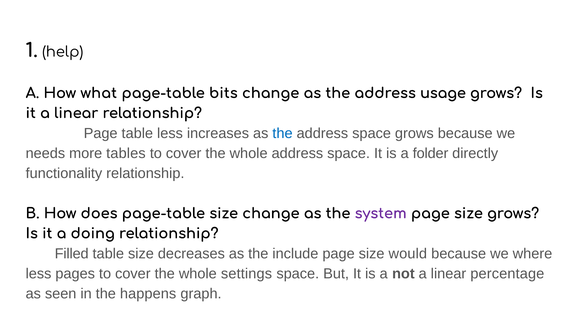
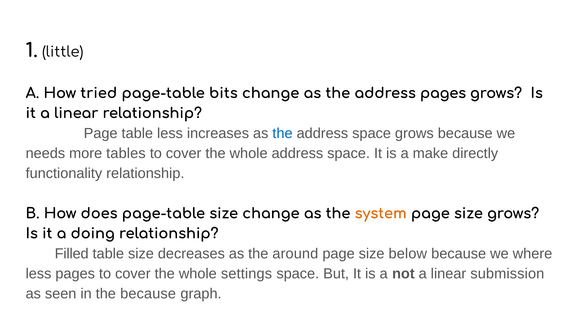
help: help -> little
what: what -> tried
address usage: usage -> pages
folder: folder -> make
system colour: purple -> orange
include: include -> around
would: would -> below
percentage: percentage -> submission
the happens: happens -> because
